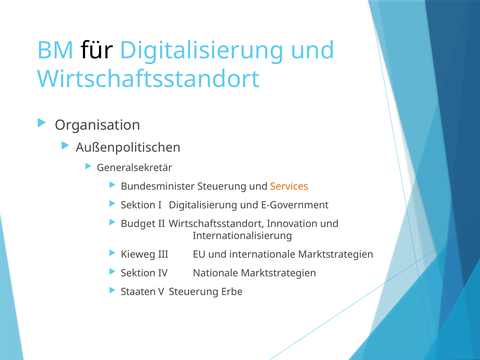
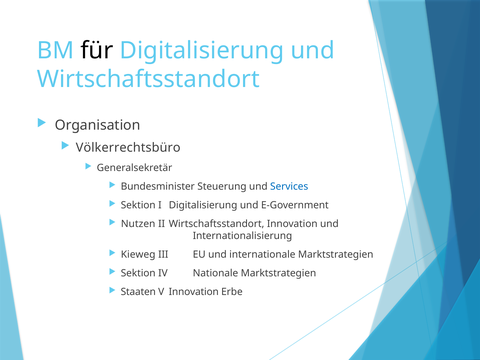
Außenpolitischen: Außenpolitischen -> Völkerrechtsbüro
Services colour: orange -> blue
Budget: Budget -> Nutzen
V Steuerung: Steuerung -> Innovation
